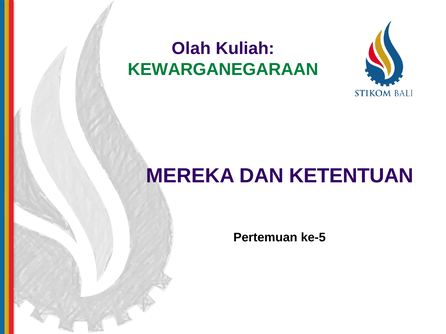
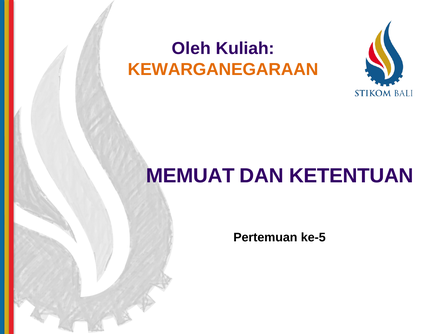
Olah: Olah -> Oleh
KEWARGANEGARAAN colour: green -> orange
MEREKA: MEREKA -> MEMUAT
